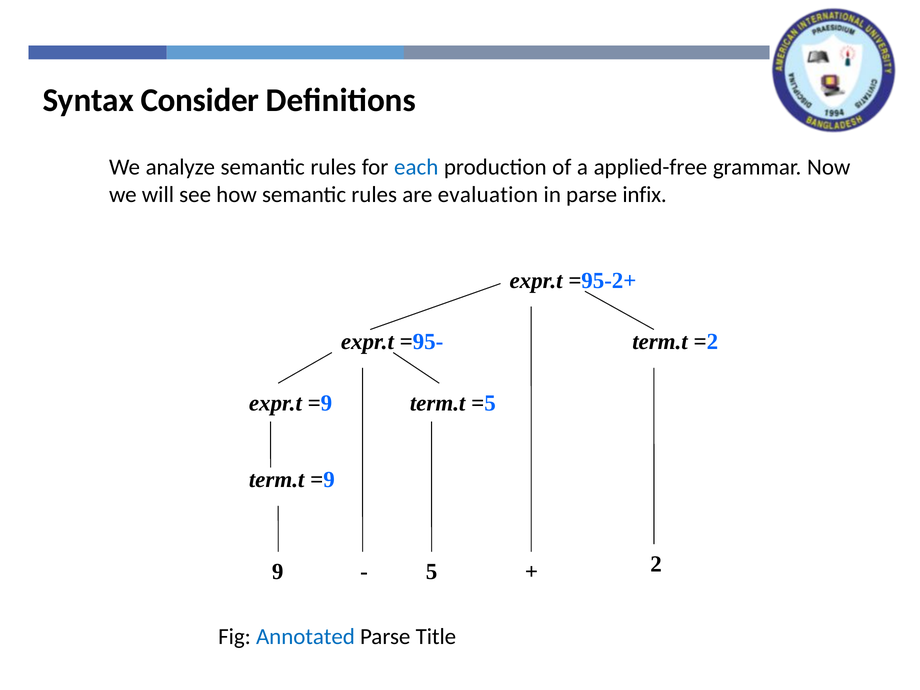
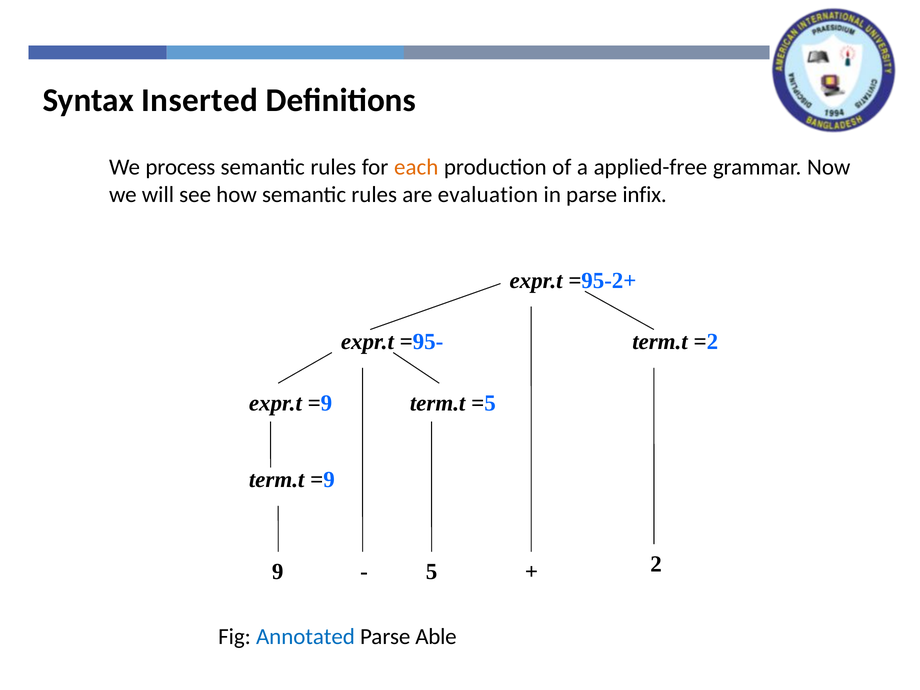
Consider: Consider -> Inserted
analyze: analyze -> process
each colour: blue -> orange
Title: Title -> Able
